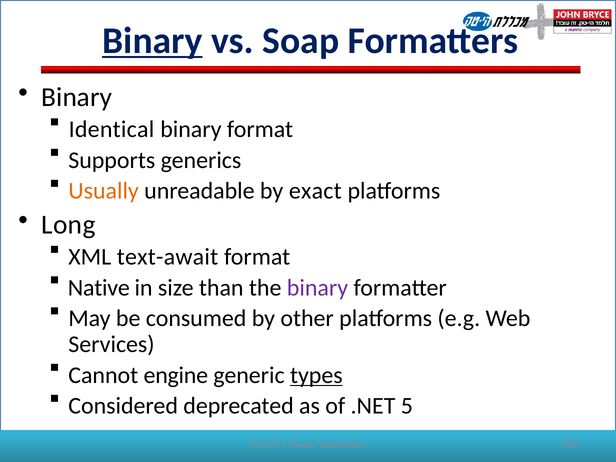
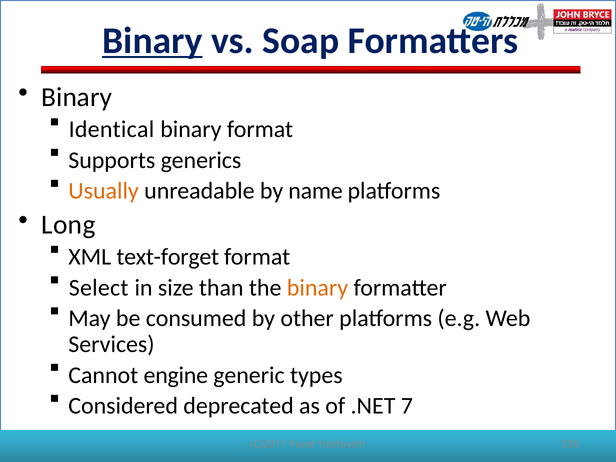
exact: exact -> name
text-await: text-await -> text-forget
Native: Native -> Select
binary at (317, 288) colour: purple -> orange
types underline: present -> none
5: 5 -> 7
